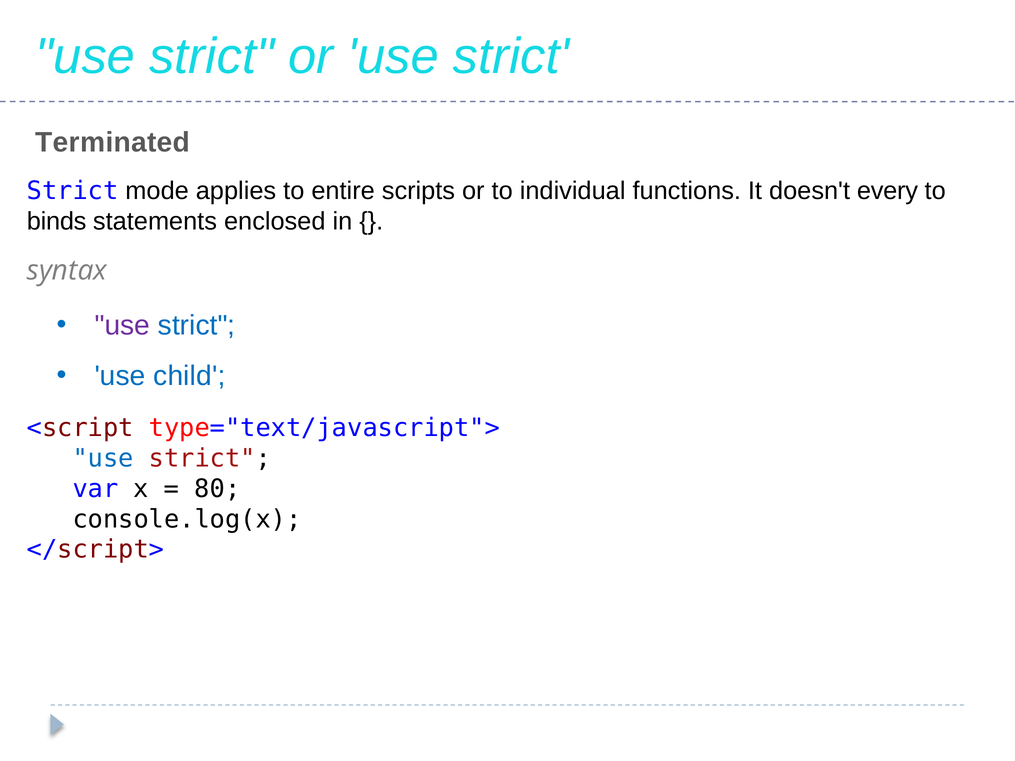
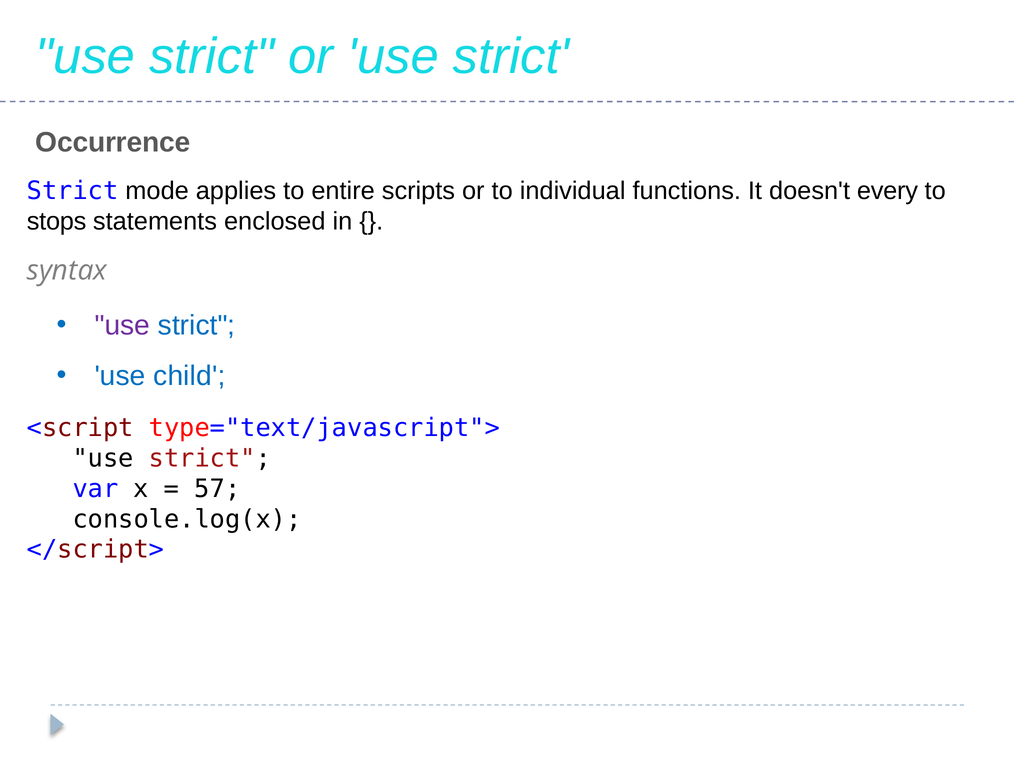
Terminated: Terminated -> Occurrence
binds: binds -> stops
use at (103, 458) colour: blue -> black
80: 80 -> 57
